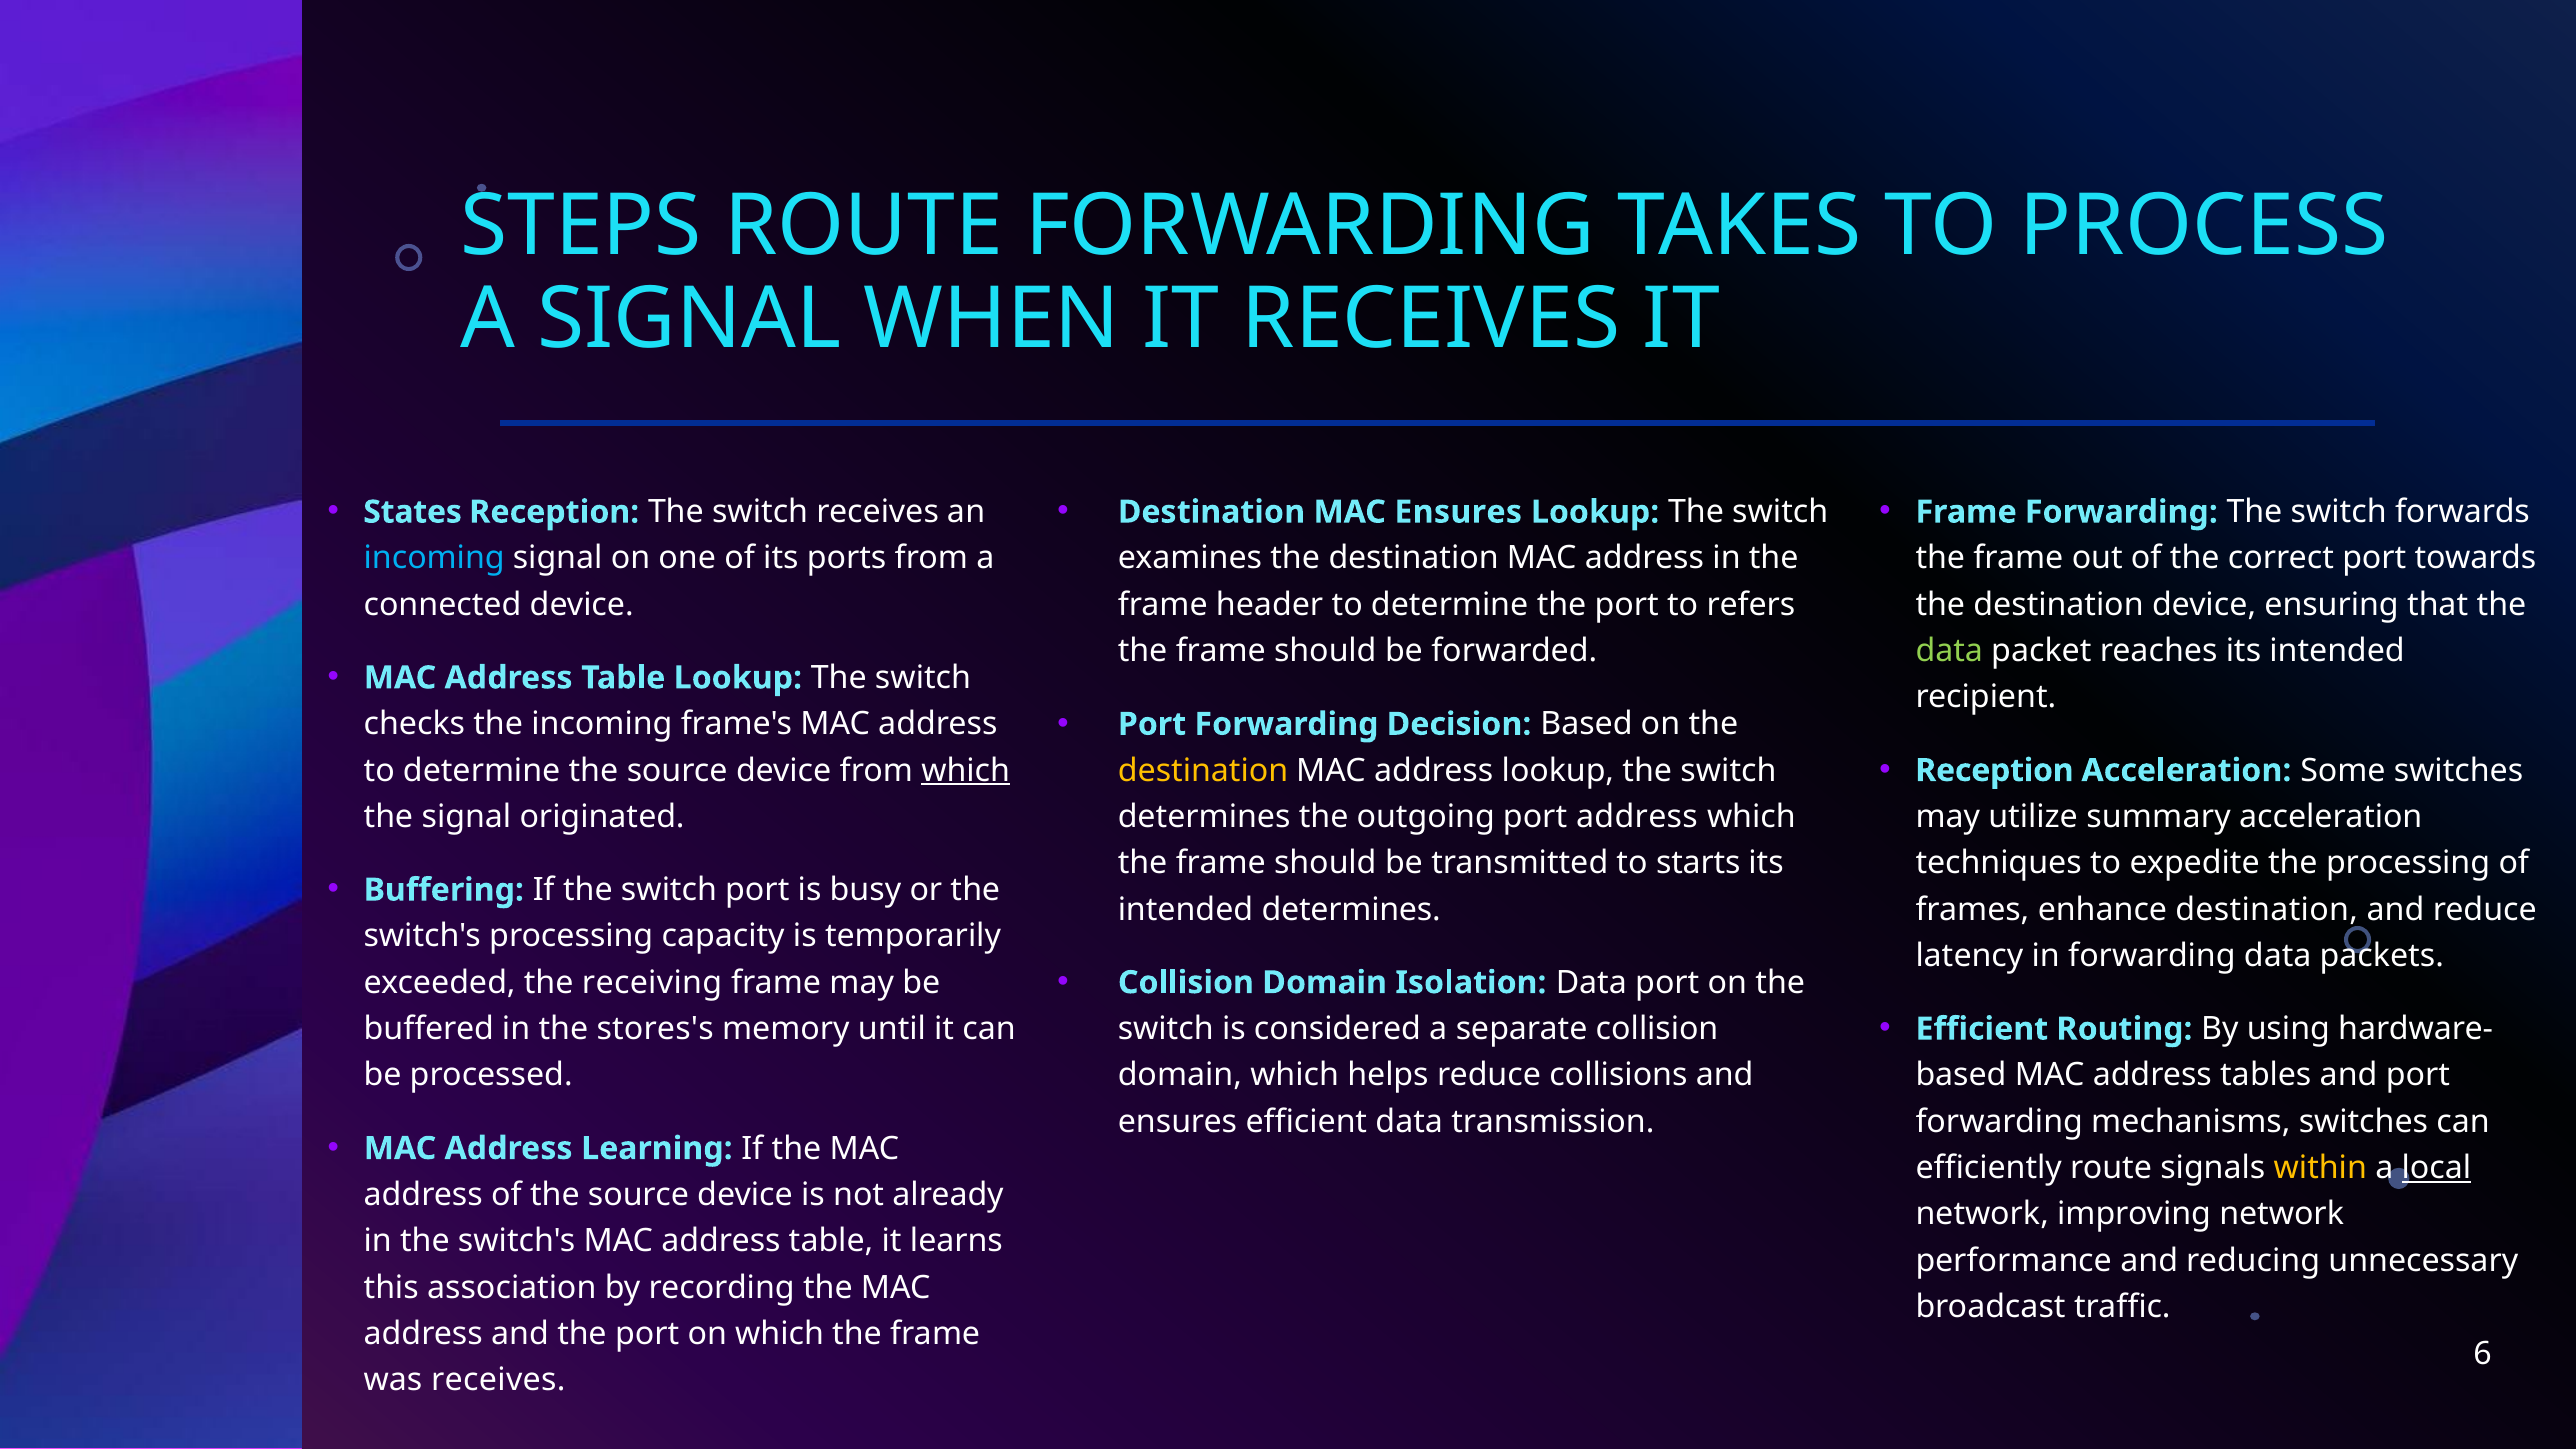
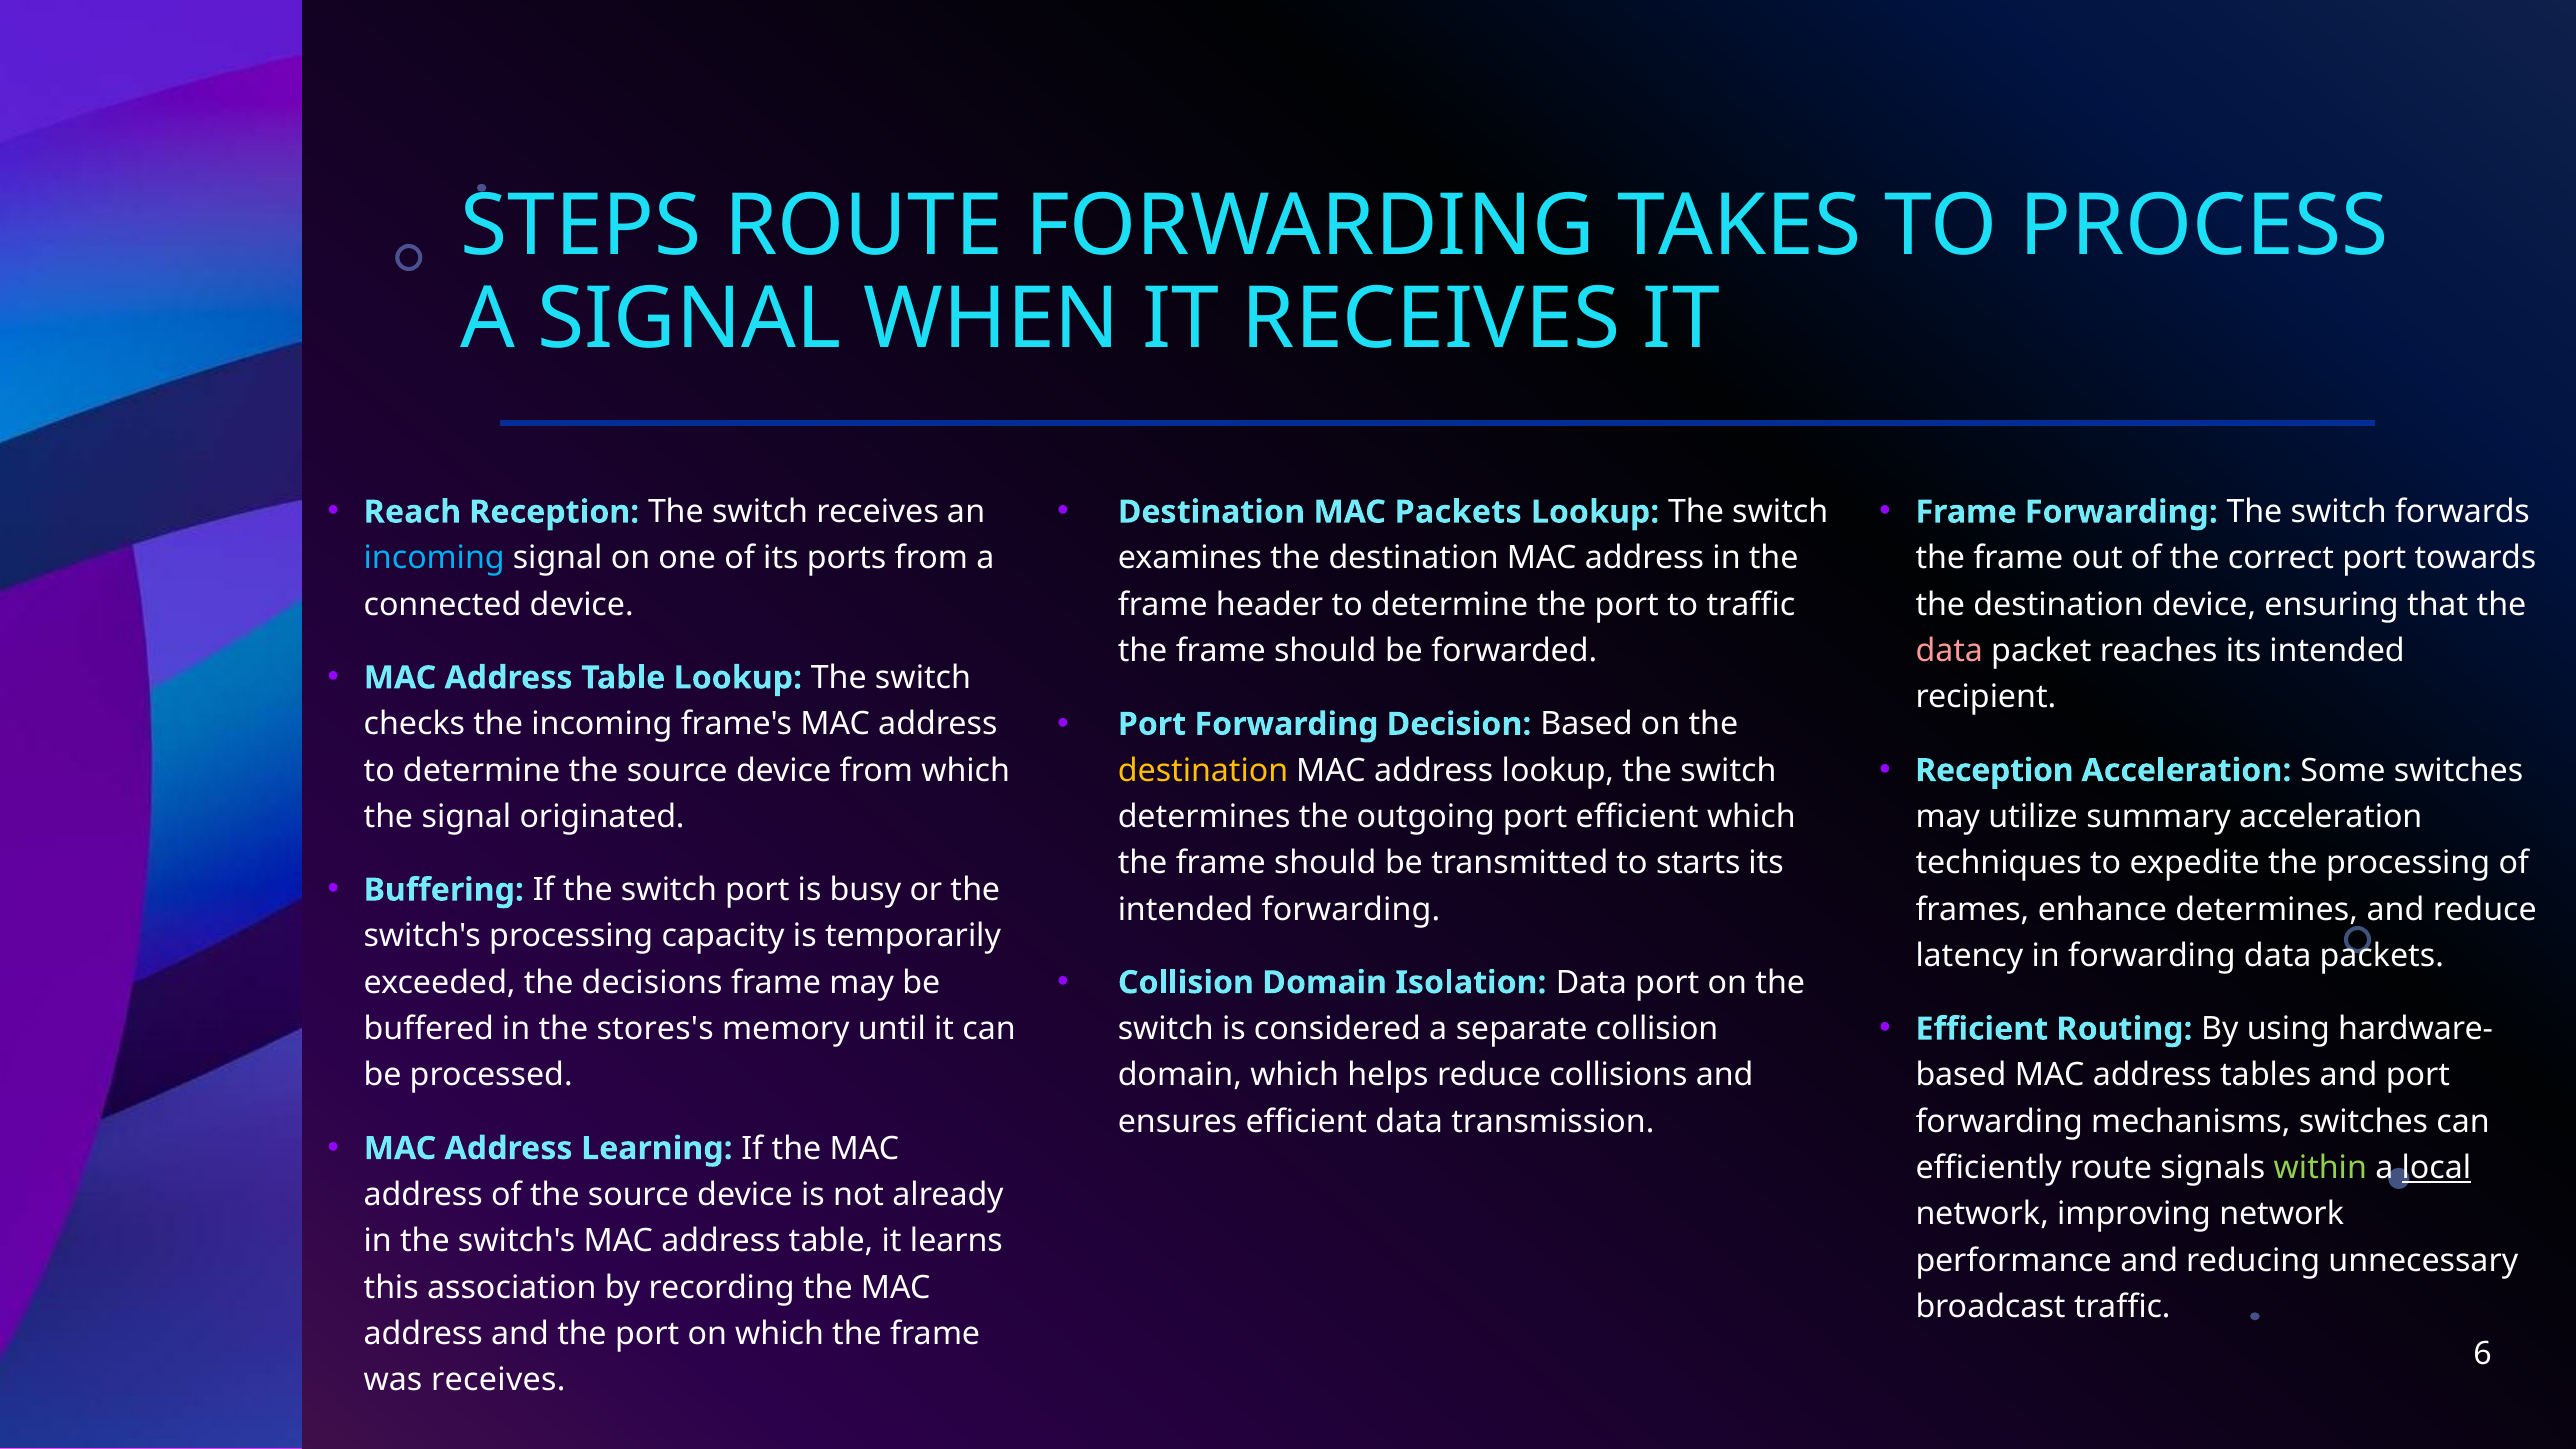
States: States -> Reach
MAC Ensures: Ensures -> Packets
to refers: refers -> traffic
data at (1949, 651) colour: light green -> pink
which at (966, 770) underline: present -> none
port address: address -> efficient
intended determines: determines -> forwarding
enhance destination: destination -> determines
receiving: receiving -> decisions
within colour: yellow -> light green
